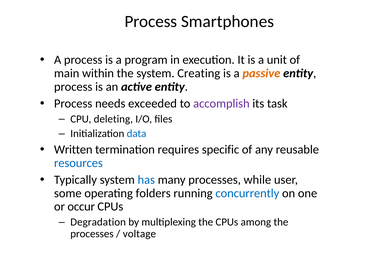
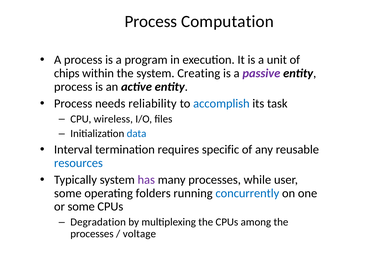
Smartphones: Smartphones -> Computation
main: main -> chips
passive colour: orange -> purple
exceeded: exceeded -> reliability
accomplish colour: purple -> blue
deleting: deleting -> wireless
Written: Written -> Interval
has colour: blue -> purple
or occur: occur -> some
